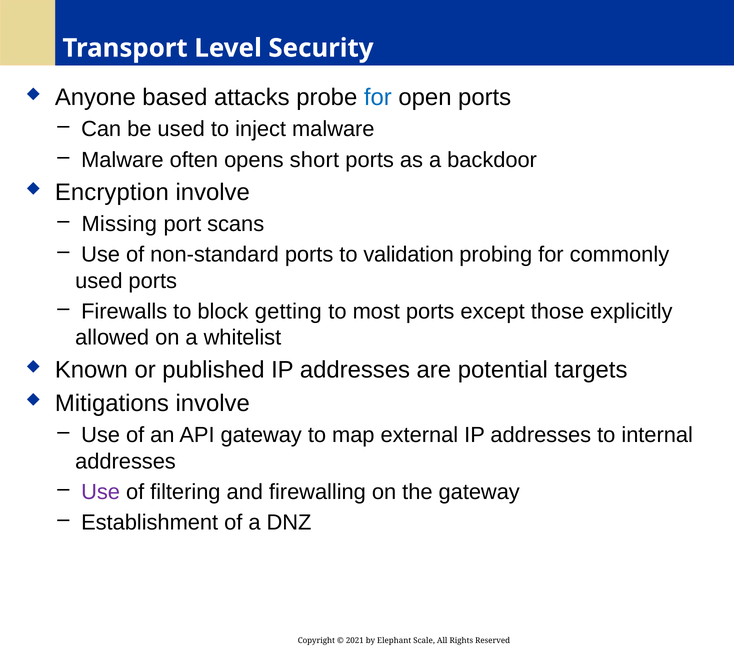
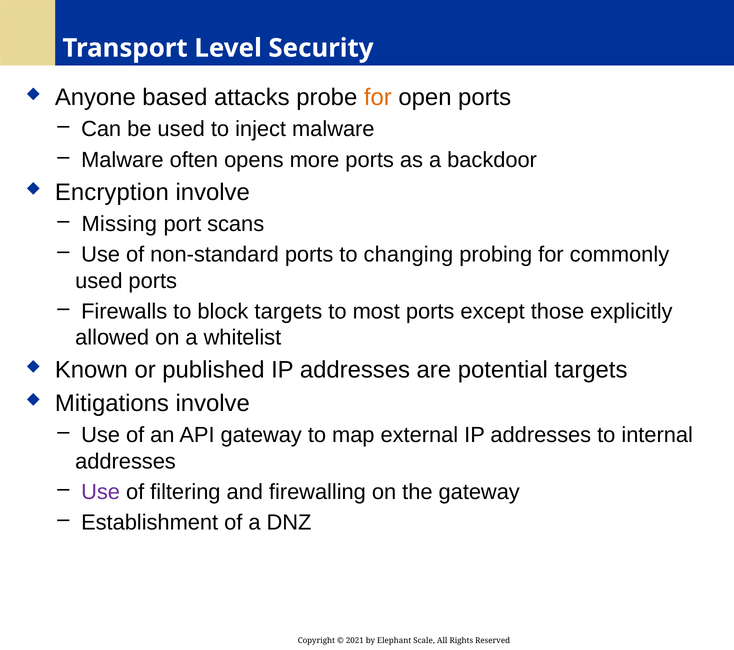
for at (378, 98) colour: blue -> orange
short: short -> more
validation: validation -> changing
block getting: getting -> targets
